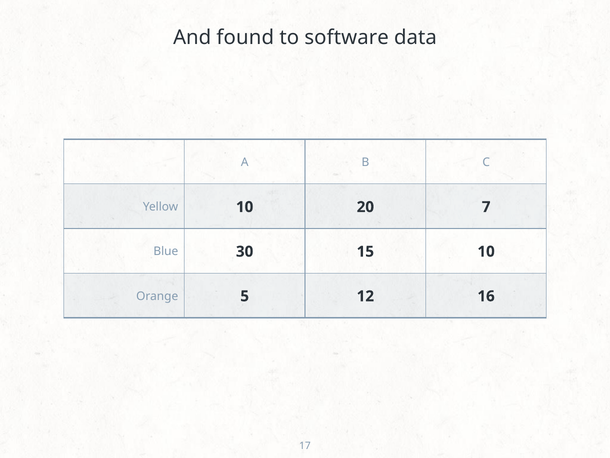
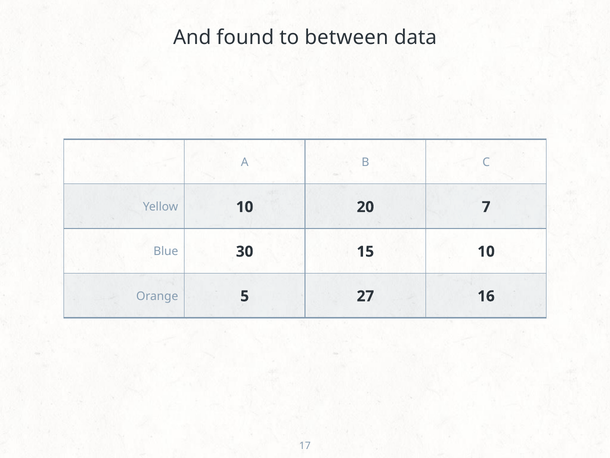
software: software -> between
12: 12 -> 27
